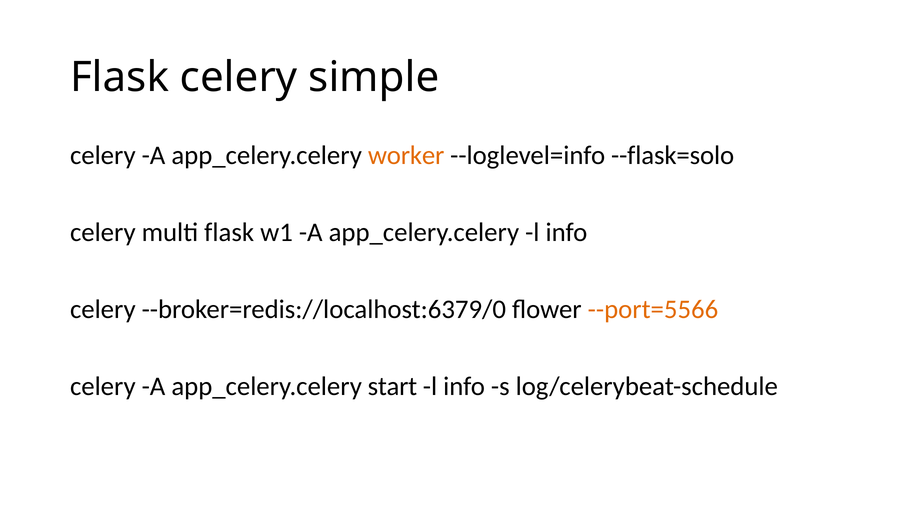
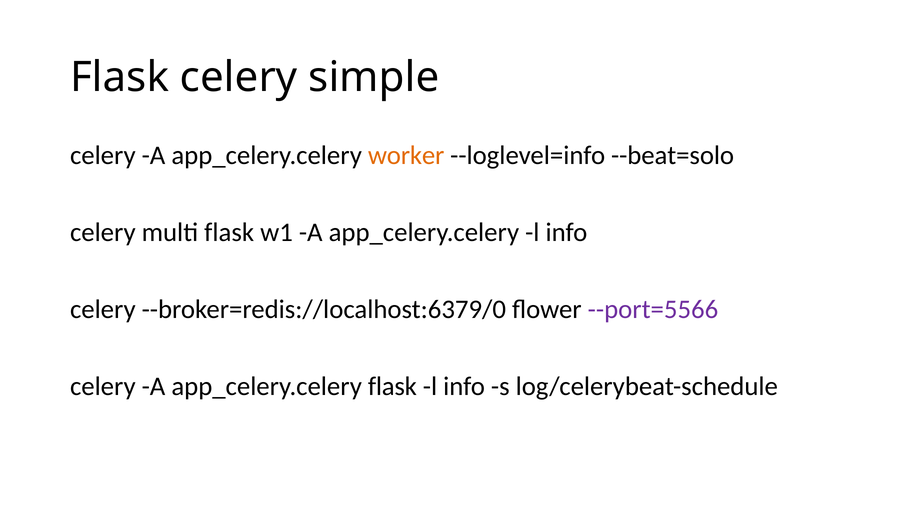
--flask=solo: --flask=solo -> --beat=solo
--port=5566 colour: orange -> purple
app_celery.celery start: start -> flask
